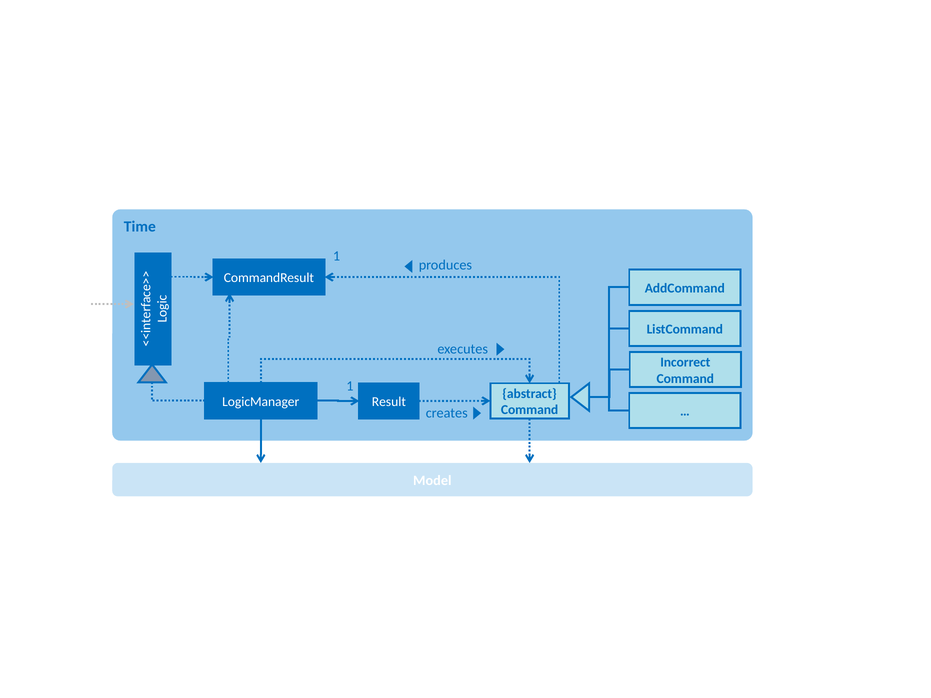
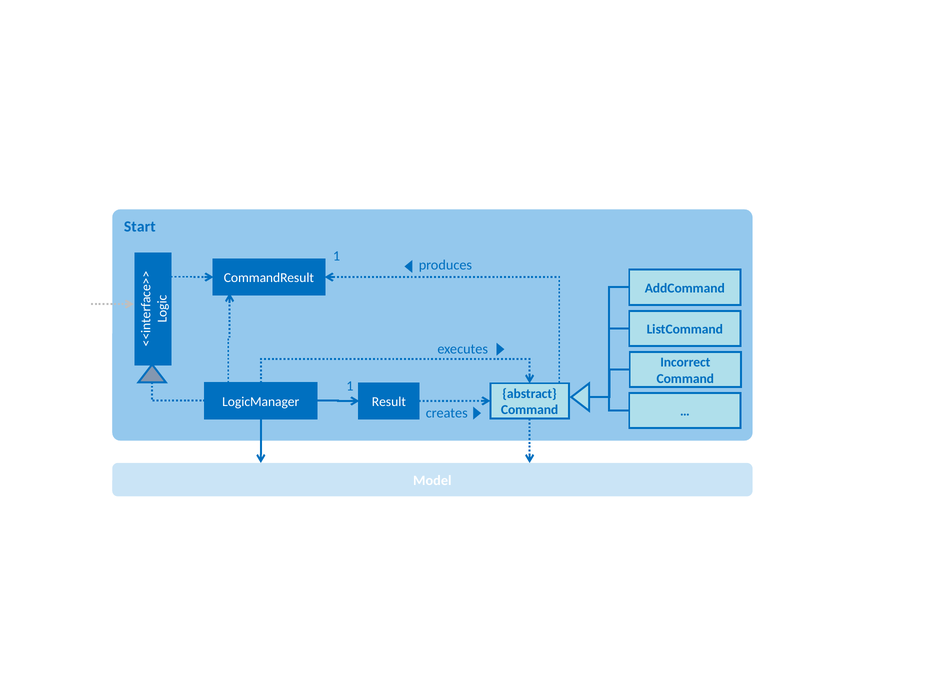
Time: Time -> Start
